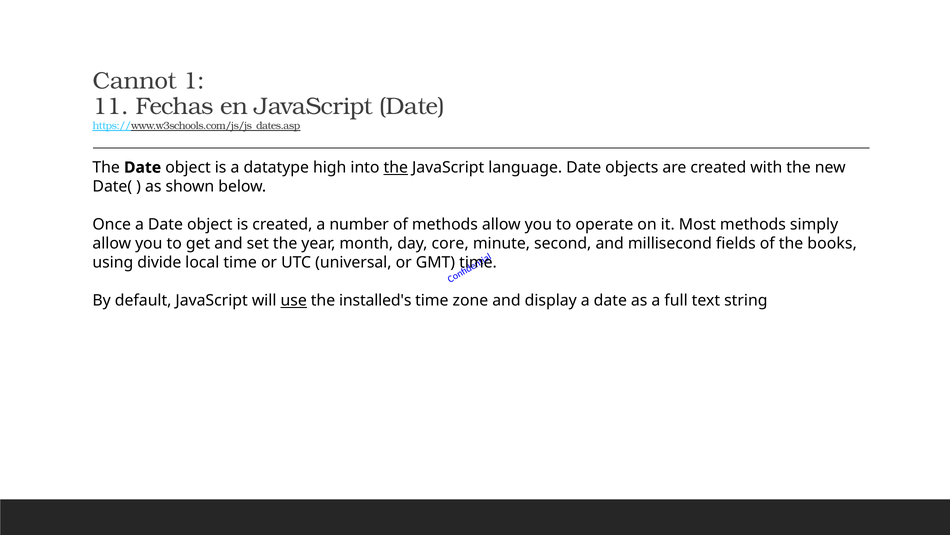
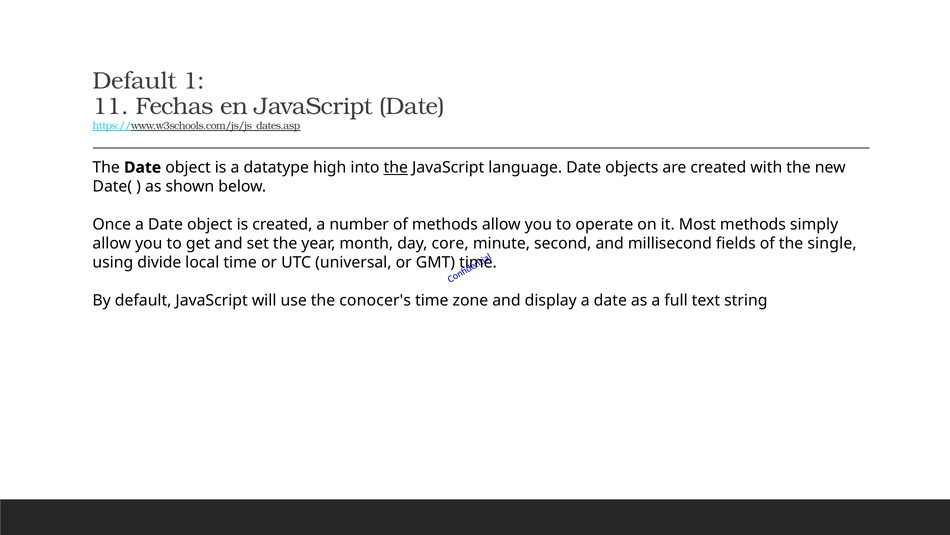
Cannot at (135, 81): Cannot -> Default
books: books -> single
use underline: present -> none
installed's: installed's -> conocer's
